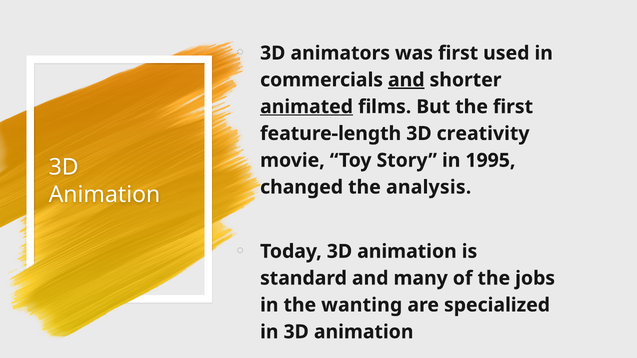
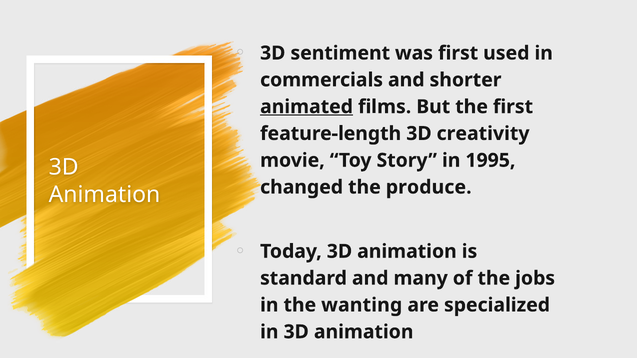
animators: animators -> sentiment
and at (406, 80) underline: present -> none
analysis: analysis -> produce
